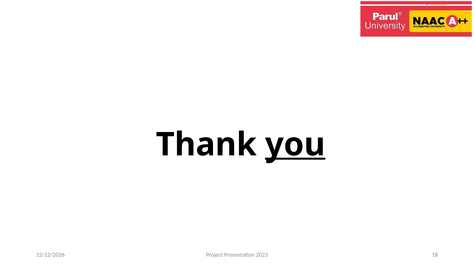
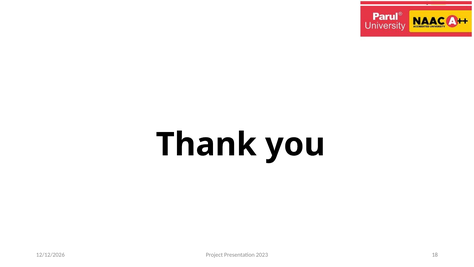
you underline: present -> none
